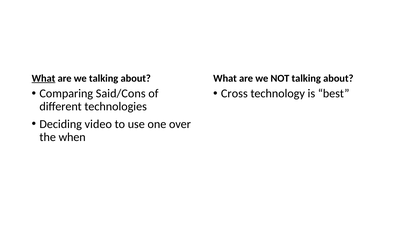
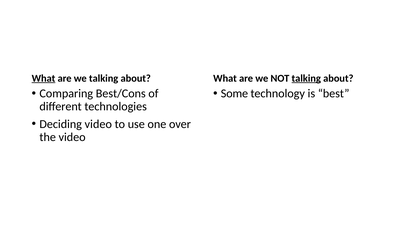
talking at (306, 78) underline: none -> present
Said/Cons: Said/Cons -> Best/Cons
Cross: Cross -> Some
the when: when -> video
